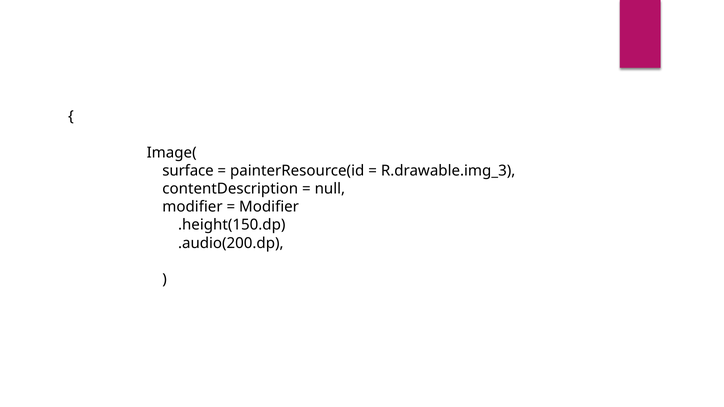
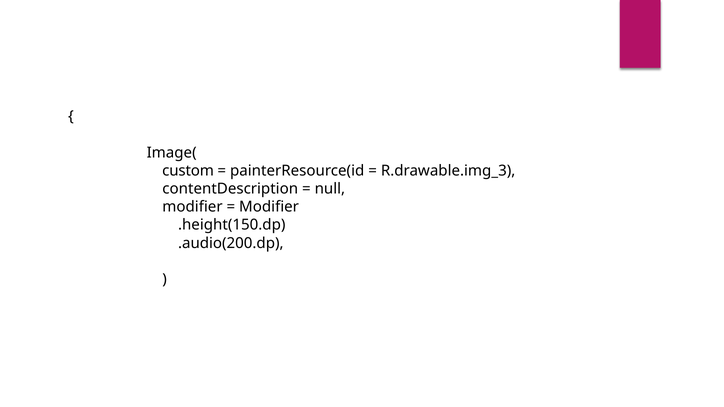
surface: surface -> custom
